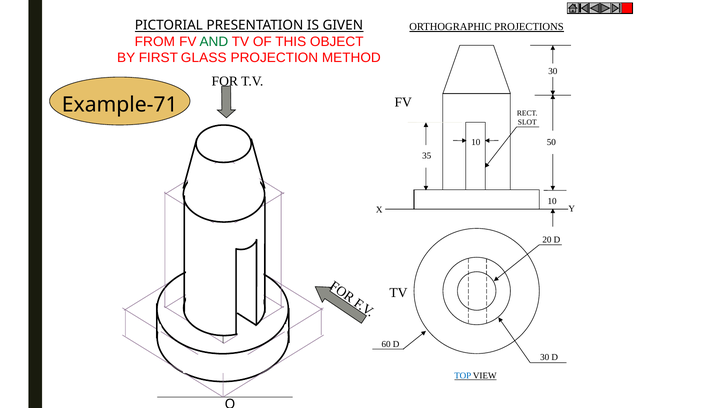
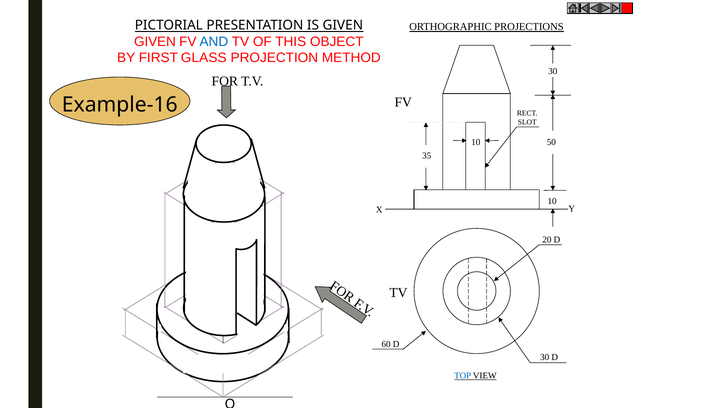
FROM at (155, 42): FROM -> GIVEN
AND colour: green -> blue
Example-71: Example-71 -> Example-16
